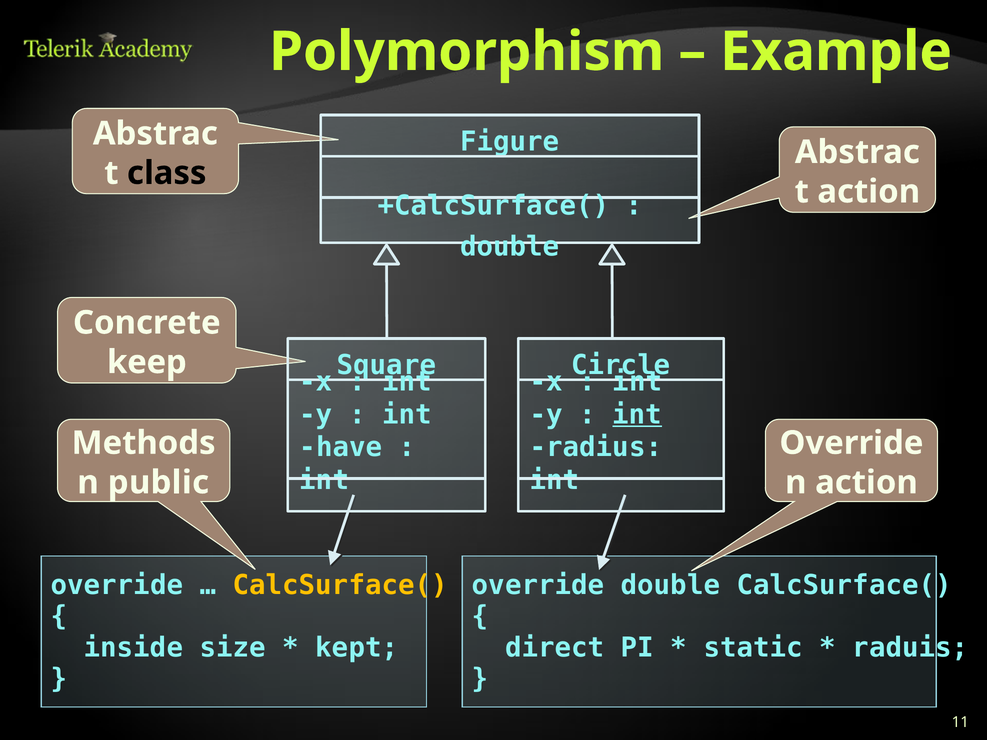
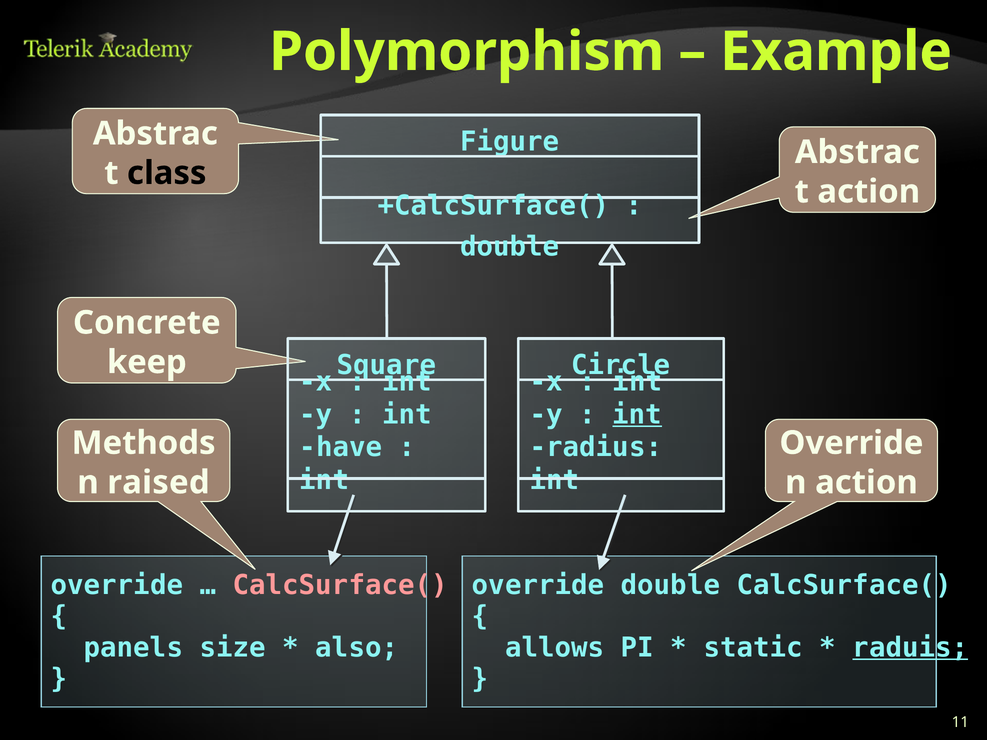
public: public -> raised
CalcSurface( at (340, 585) colour: yellow -> pink
inside: inside -> panels
kept: kept -> also
direct: direct -> allows
raduis underline: none -> present
